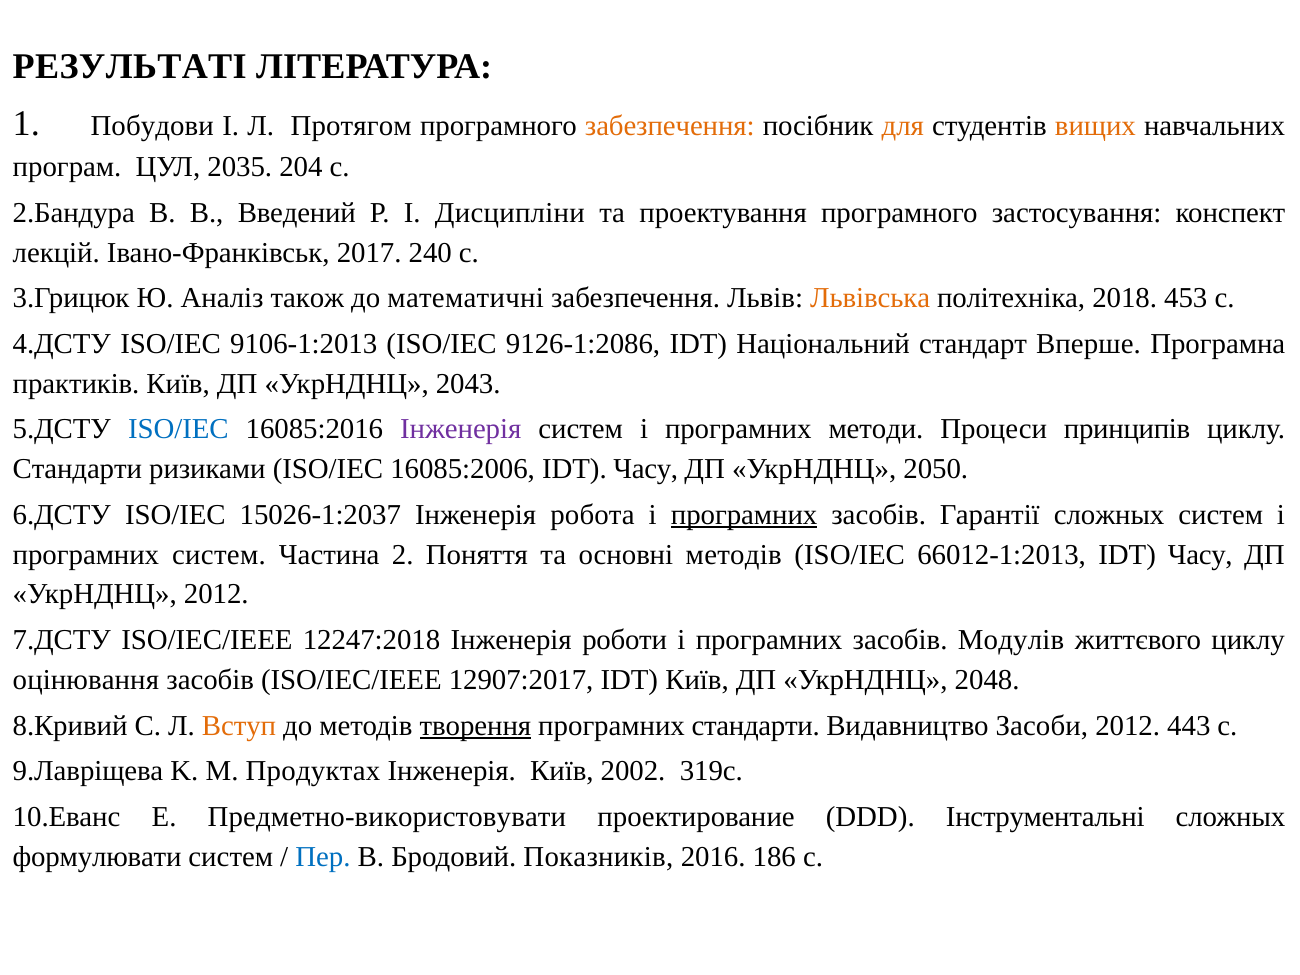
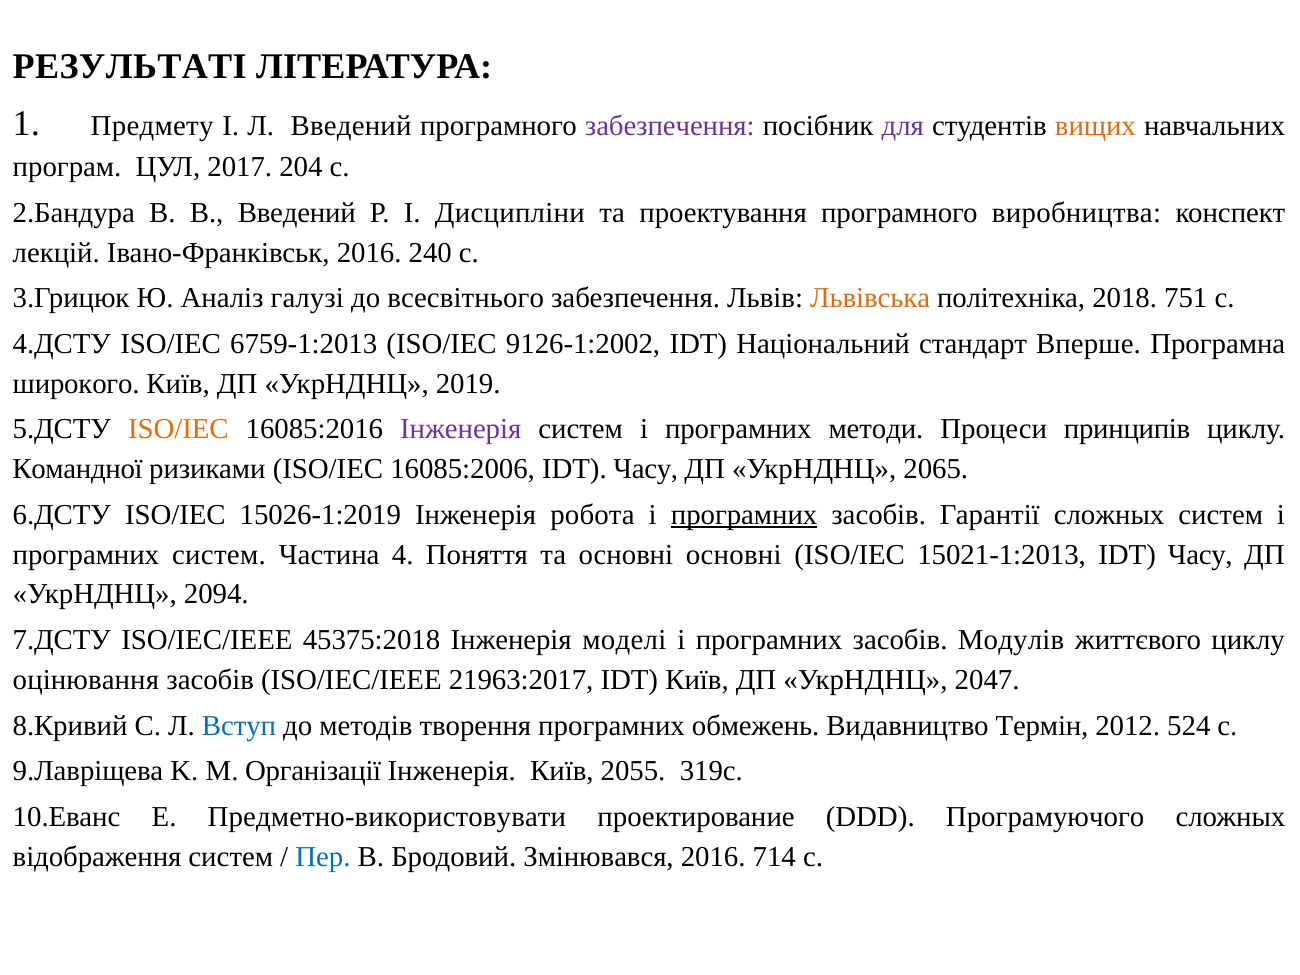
Побудови: Побудови -> Предмету
Л Протягом: Протягом -> Введений
забезпечення at (670, 126) colour: orange -> purple
для colour: orange -> purple
2035: 2035 -> 2017
застосування: застосування -> виробництва
Івано-Франківськ 2017: 2017 -> 2016
також: також -> галузі
математичні: математичні -> всесвітнього
453: 453 -> 751
9106-1:2013: 9106-1:2013 -> 6759-1:2013
9126-1:2086: 9126-1:2086 -> 9126-1:2002
практиків: практиків -> широкого
2043: 2043 -> 2019
ISO/IEC at (178, 429) colour: blue -> orange
Стандарти at (77, 469): Стандарти -> Командної
2050: 2050 -> 2065
15026-1:2037: 15026-1:2037 -> 15026-1:2019
2: 2 -> 4
основні методів: методів -> основні
66012-1:2013: 66012-1:2013 -> 15021-1:2013
УкрНДНЦ 2012: 2012 -> 2094
12247:2018: 12247:2018 -> 45375:2018
роботи: роботи -> моделі
12907:2017: 12907:2017 -> 21963:2017
2048: 2048 -> 2047
Вступ colour: orange -> blue
творення underline: present -> none
програмних стандарти: стандарти -> обмежень
Засоби: Засоби -> Термін
443: 443 -> 524
Продуктах: Продуктах -> Організації
2002: 2002 -> 2055
Інструментальні: Інструментальні -> Програмуючого
формулювати: формулювати -> відображення
Показників: Показників -> Змінювався
186: 186 -> 714
